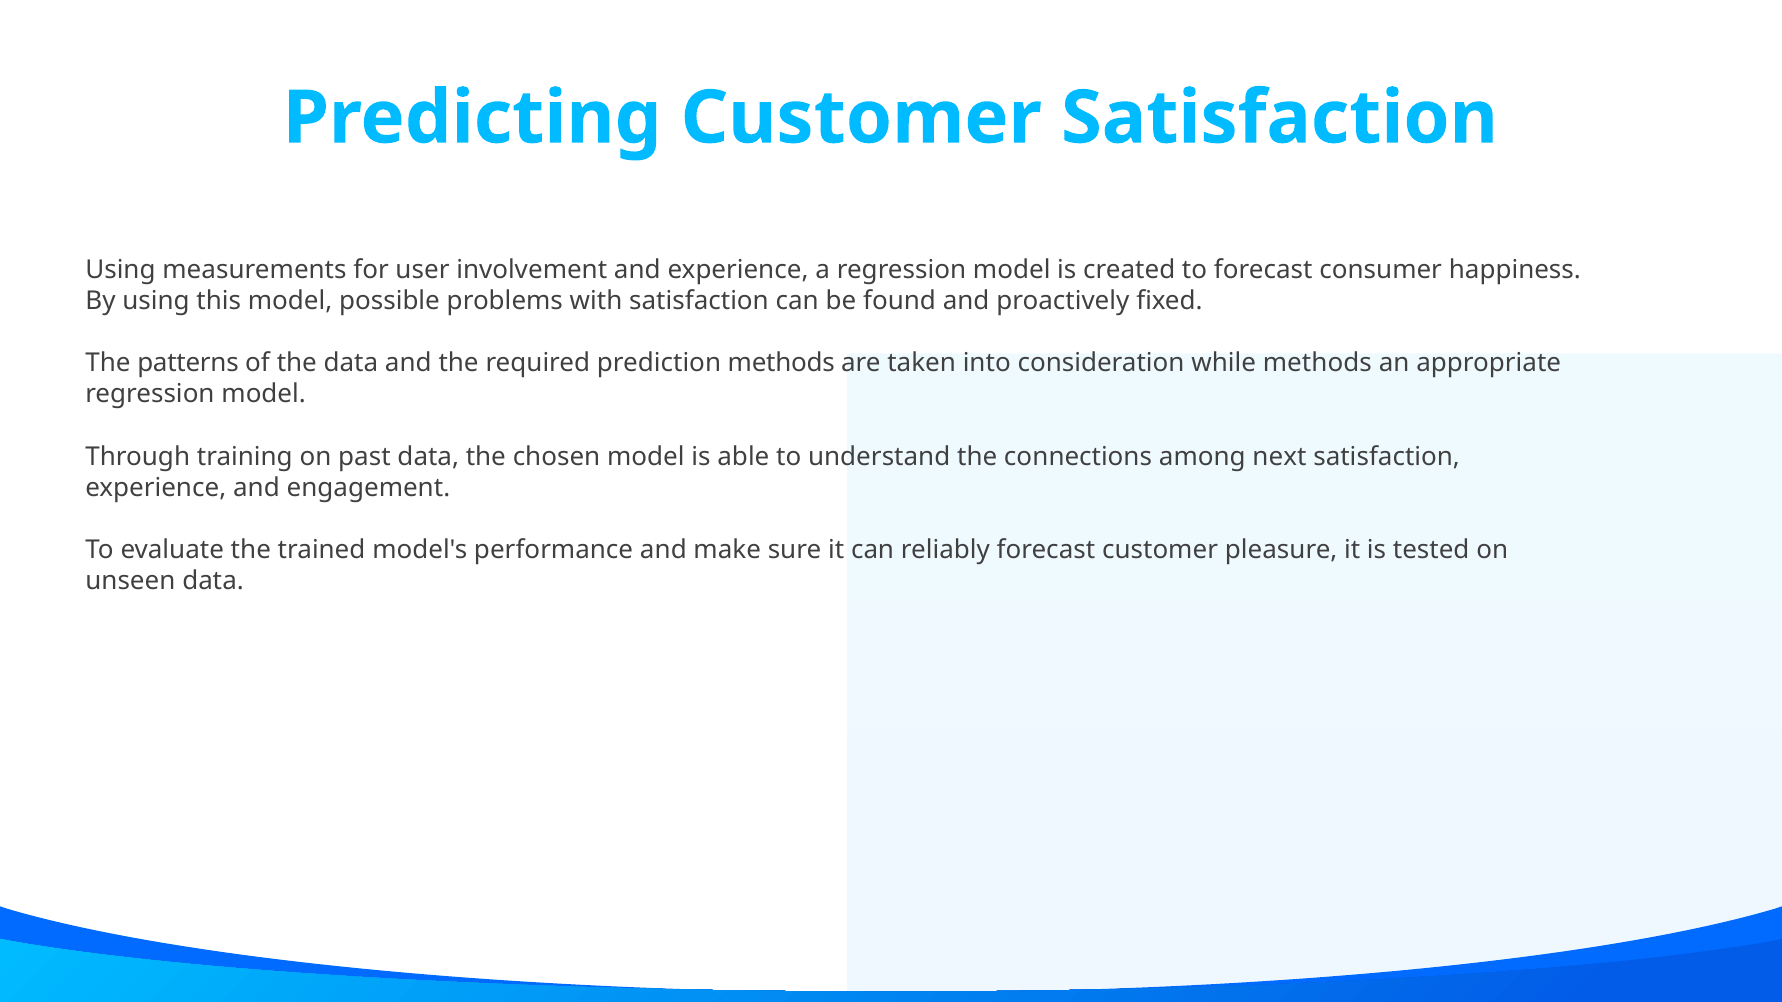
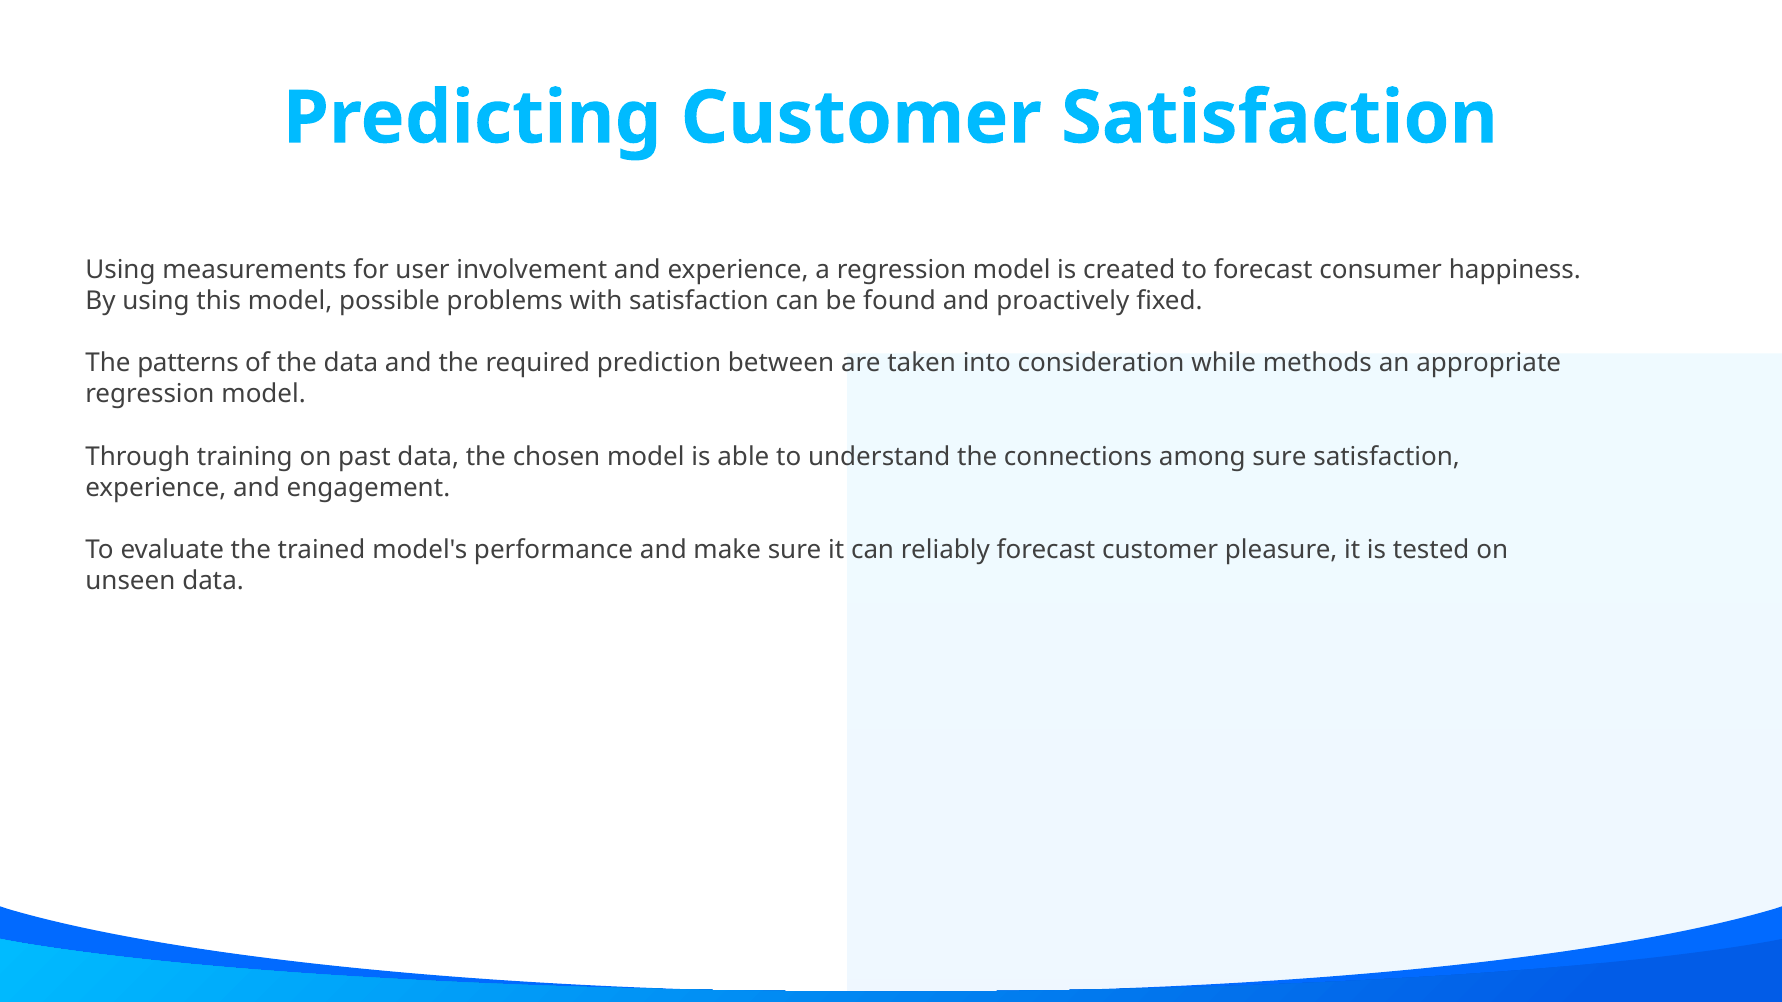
prediction methods: methods -> between
among next: next -> sure
